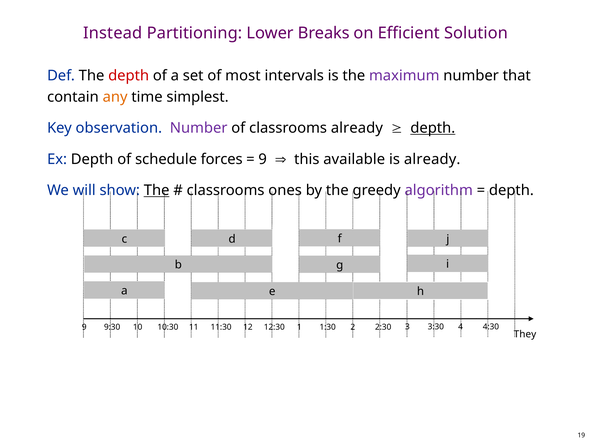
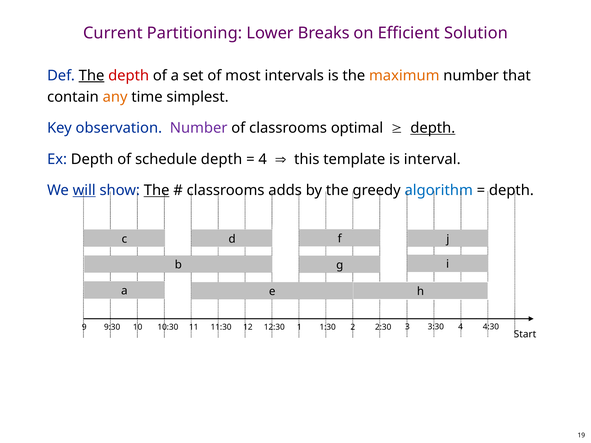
Instead: Instead -> Current
The at (92, 76) underline: none -> present
maximum colour: purple -> orange
classrooms already: already -> optimal
schedule forces: forces -> depth
9 at (263, 159): 9 -> 4
available: available -> template
is already: already -> interval
will underline: none -> present
ones: ones -> adds
algorithm colour: purple -> blue
They: They -> Start
